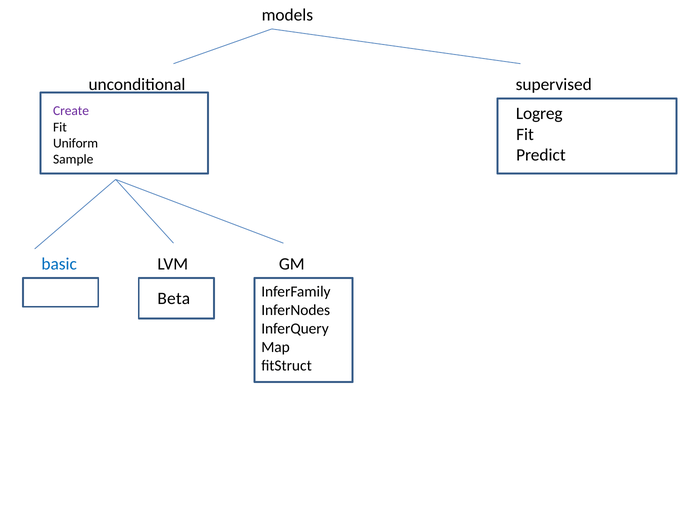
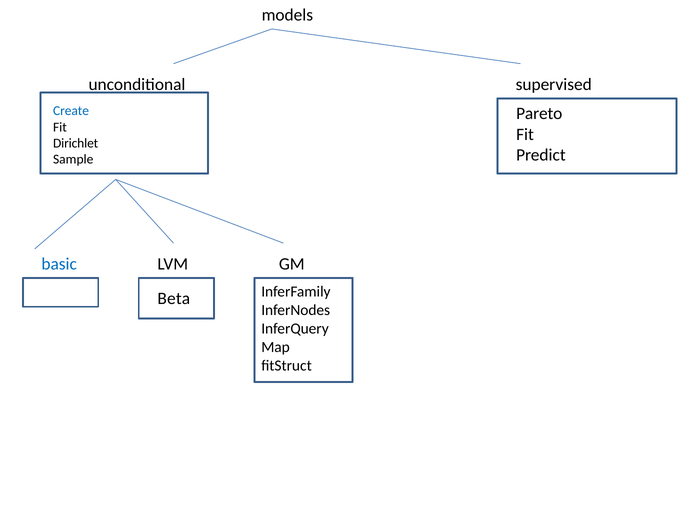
Create colour: purple -> blue
Logreg: Logreg -> Pareto
Uniform: Uniform -> Dirichlet
